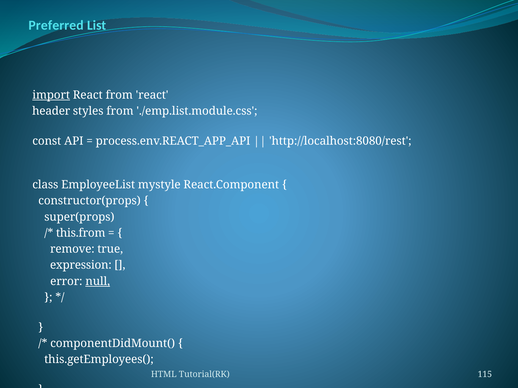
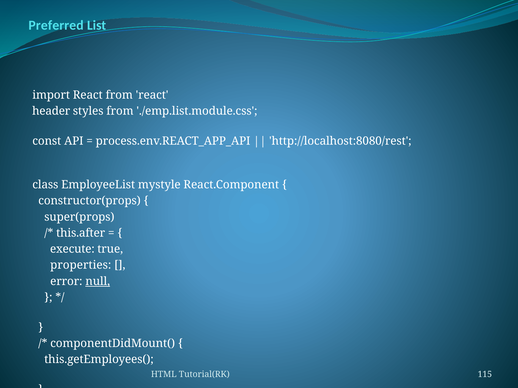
import underline: present -> none
this.from: this.from -> this.after
remove: remove -> execute
expression: expression -> properties
